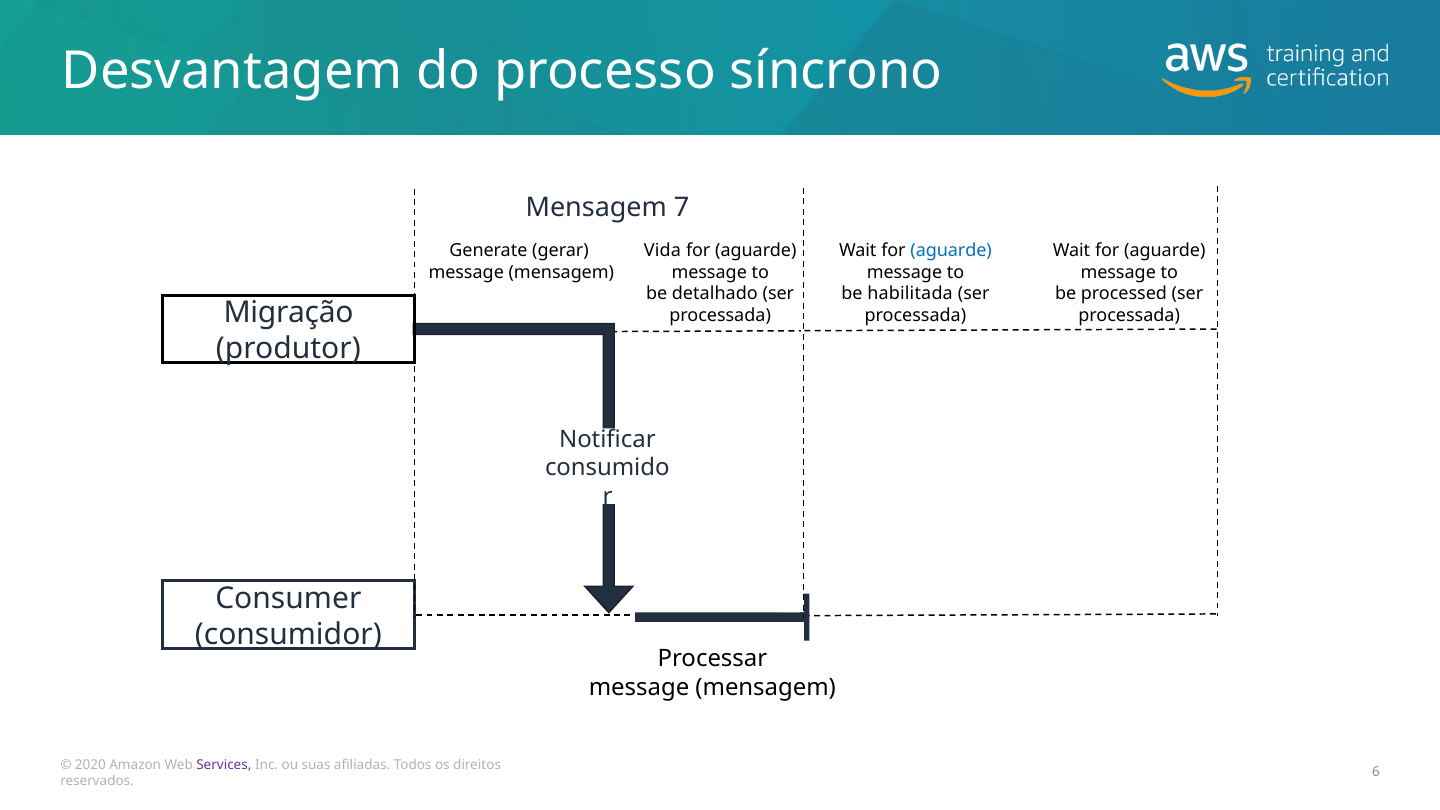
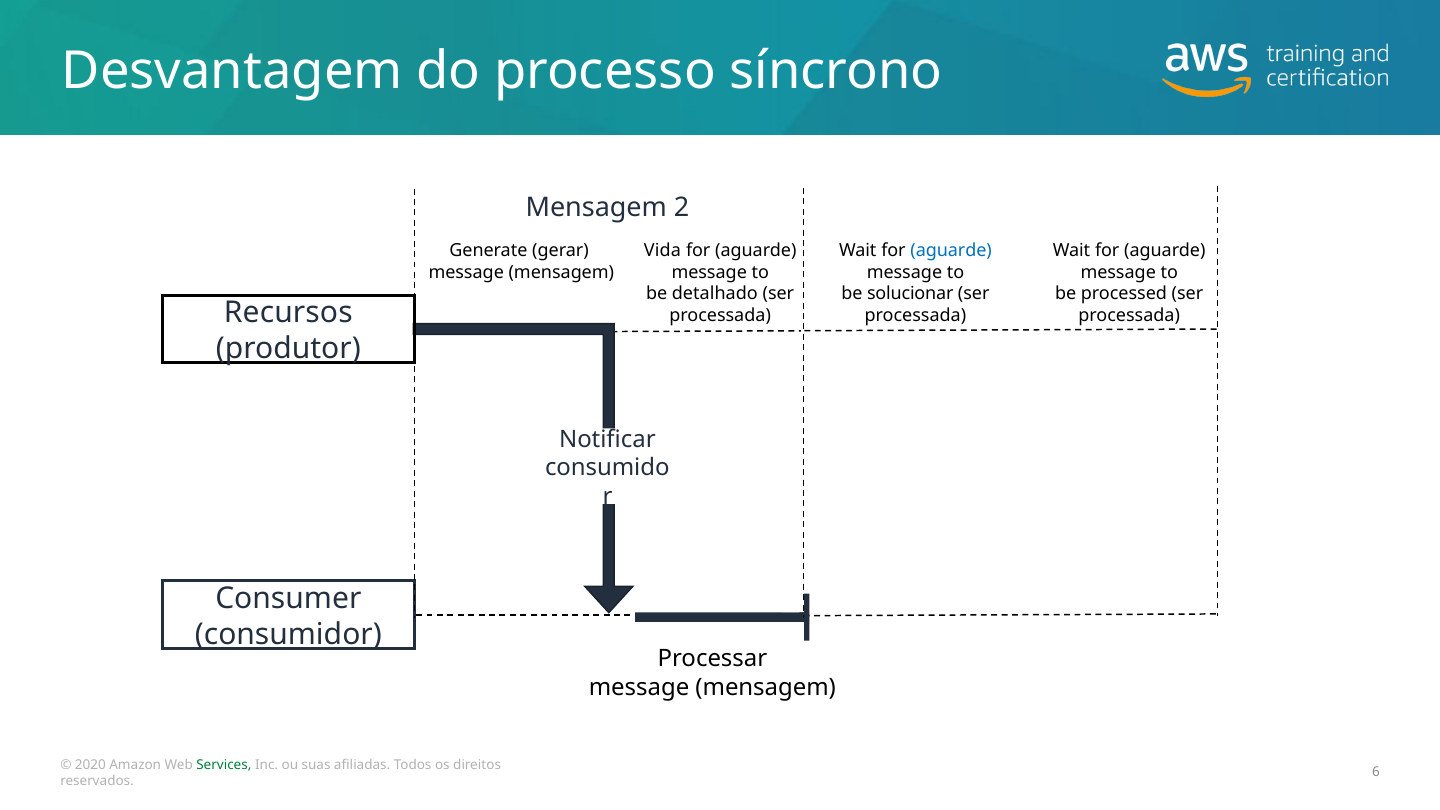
7: 7 -> 2
habilitada: habilitada -> solucionar
Migração: Migração -> Recursos
Services colour: purple -> green
